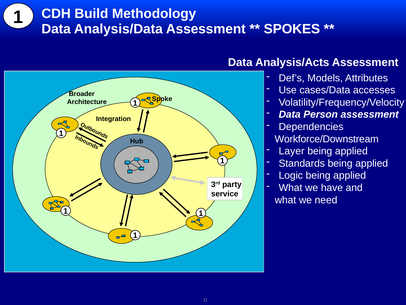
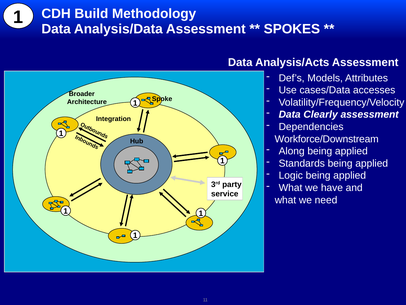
Person: Person -> Clearly
Layer: Layer -> Along
